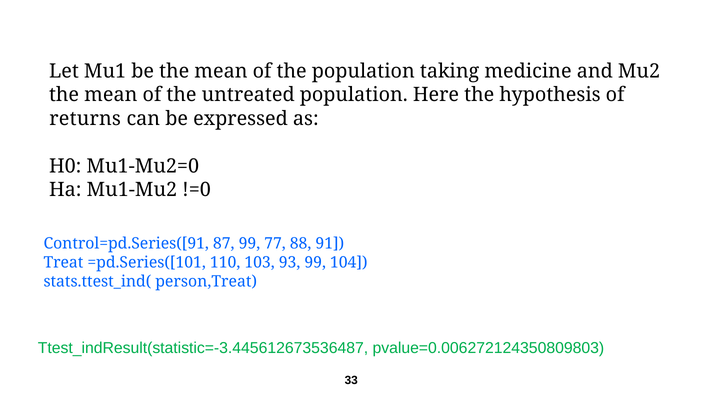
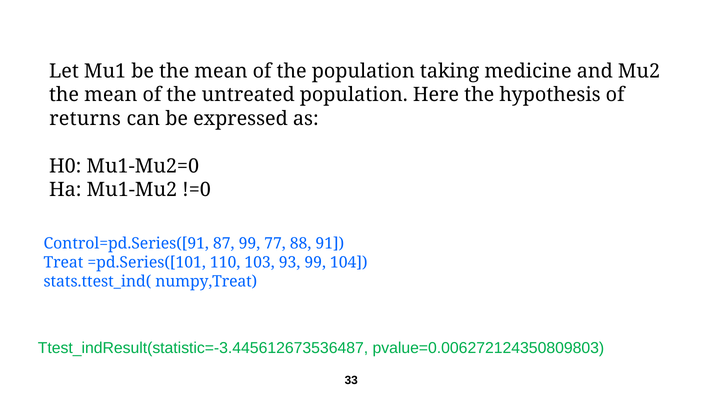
person,Treat: person,Treat -> numpy,Treat
